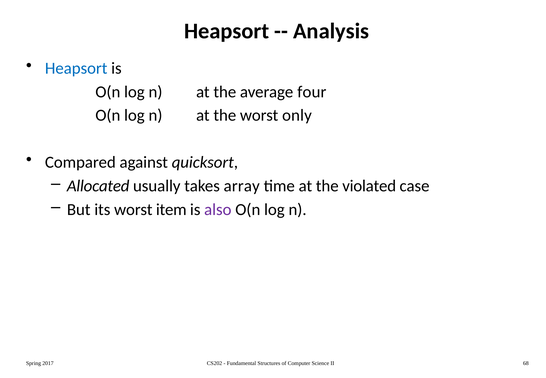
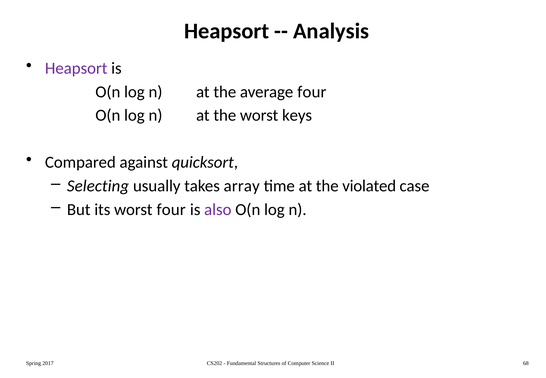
Heapsort at (76, 68) colour: blue -> purple
only: only -> keys
Allocated: Allocated -> Selecting
worst item: item -> four
